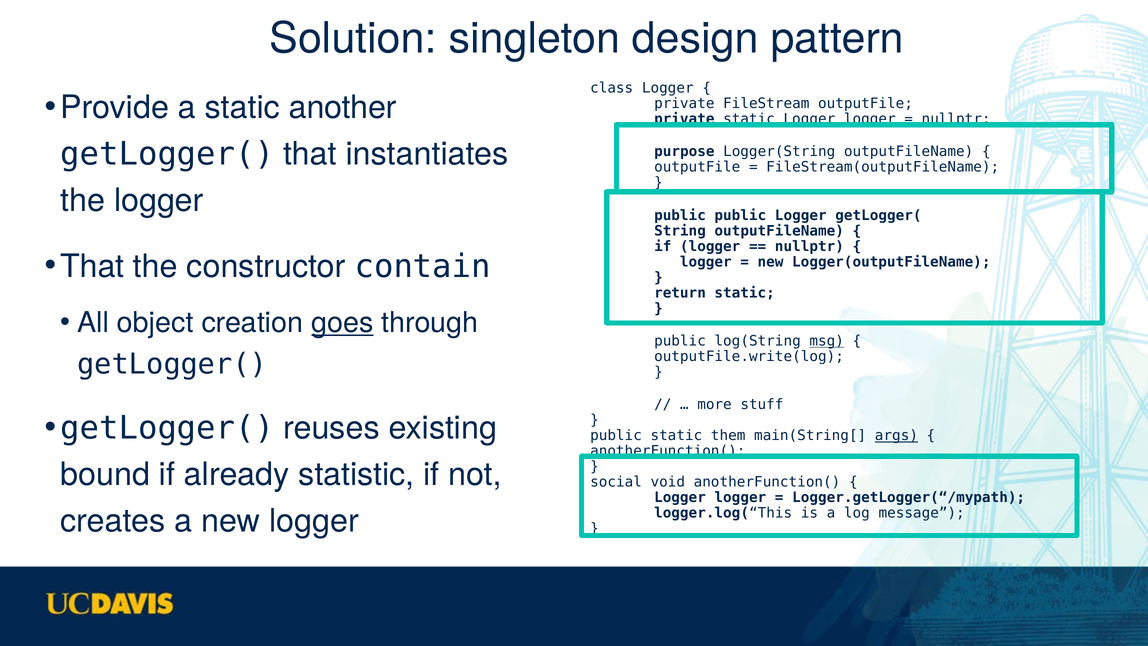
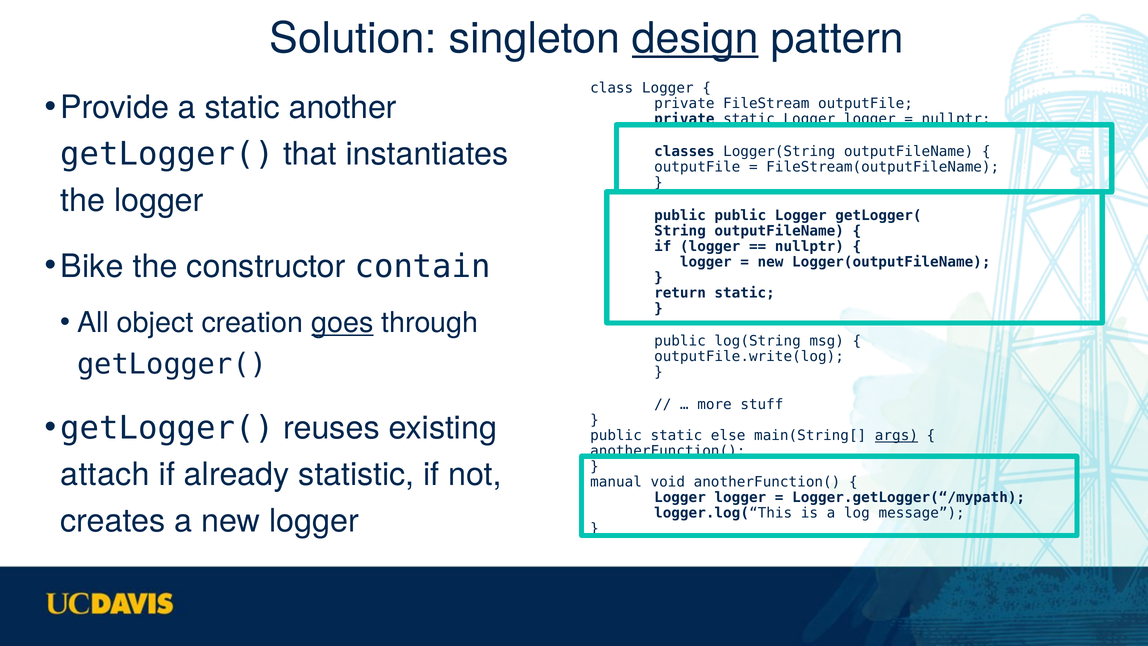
design underline: none -> present
purpose: purpose -> classes
That at (92, 266): That -> Bike
msg underline: present -> none
them: them -> else
bound: bound -> attach
social: social -> manual
